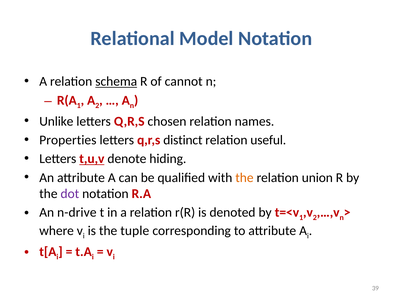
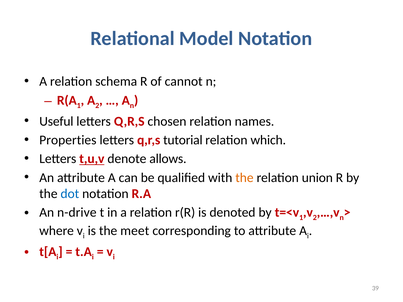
schema underline: present -> none
Unlike: Unlike -> Useful
distinct: distinct -> tutorial
useful: useful -> which
hiding: hiding -> allows
dot colour: purple -> blue
tuple: tuple -> meet
